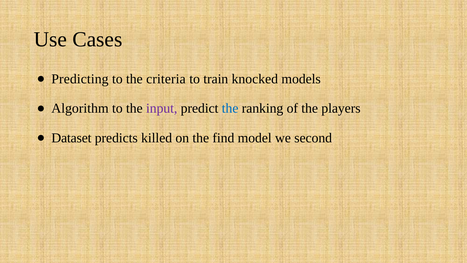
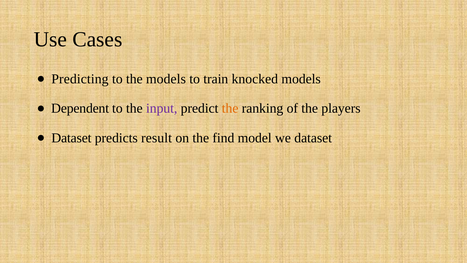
the criteria: criteria -> models
Algorithm: Algorithm -> Dependent
the at (230, 108) colour: blue -> orange
killed: killed -> result
we second: second -> dataset
